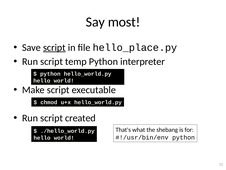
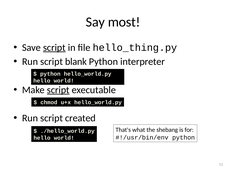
hello_place.py: hello_place.py -> hello_thing.py
temp: temp -> blank
script at (58, 90) underline: none -> present
